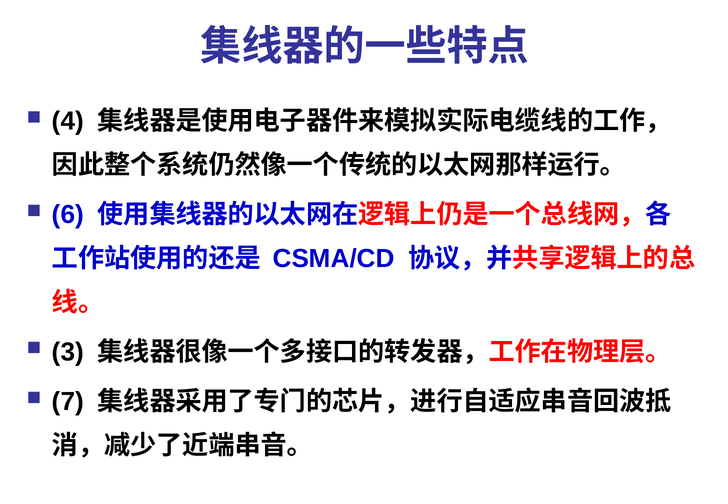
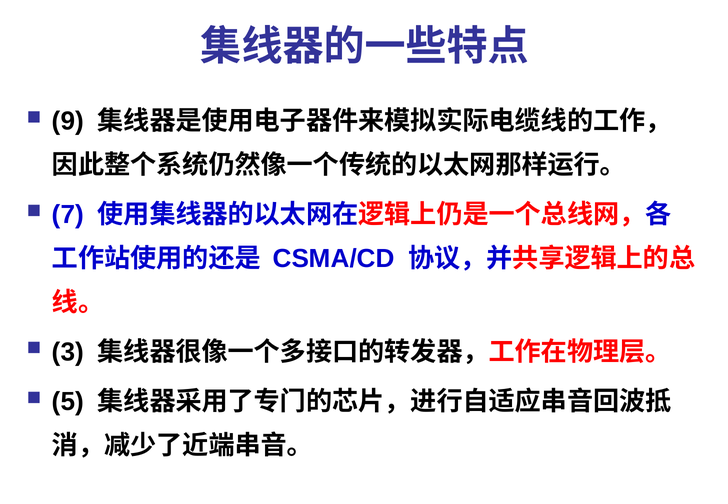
4: 4 -> 9
6: 6 -> 7
7: 7 -> 5
